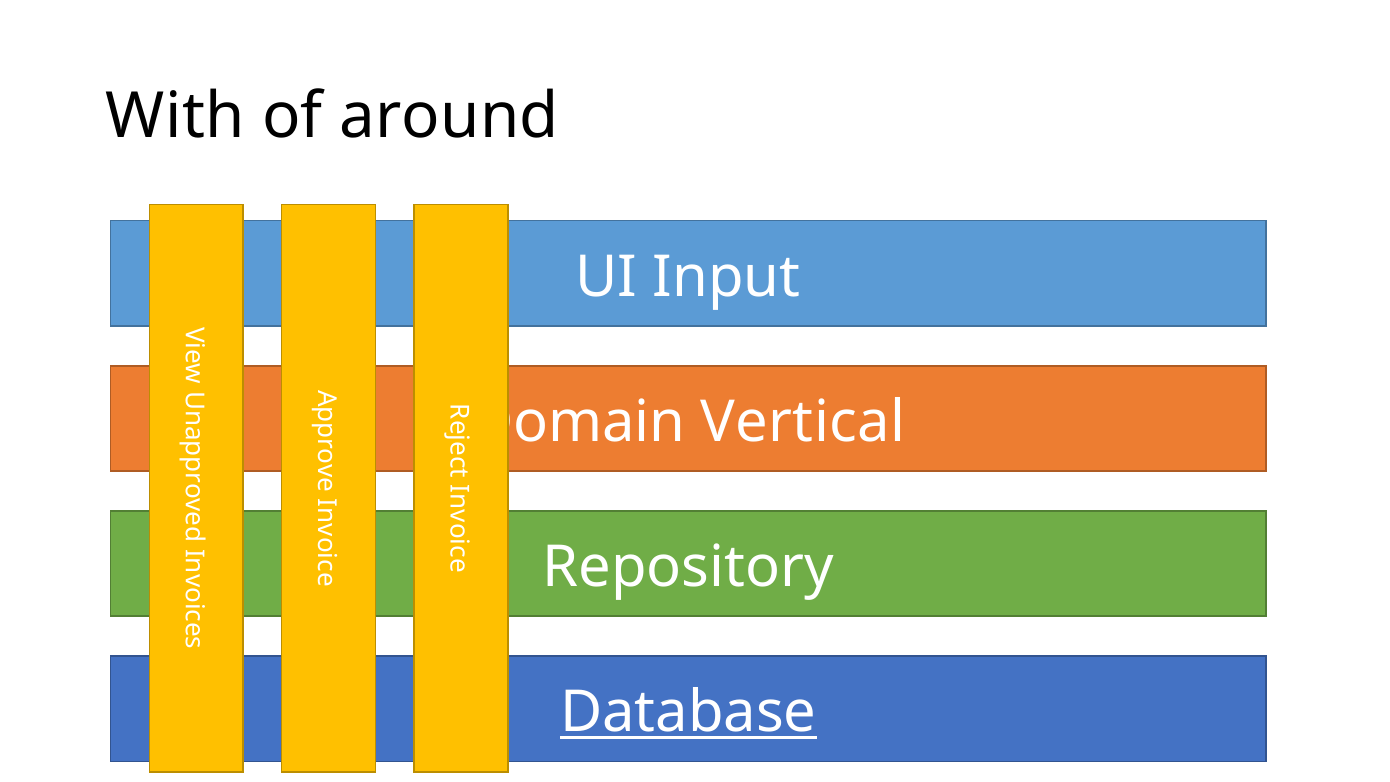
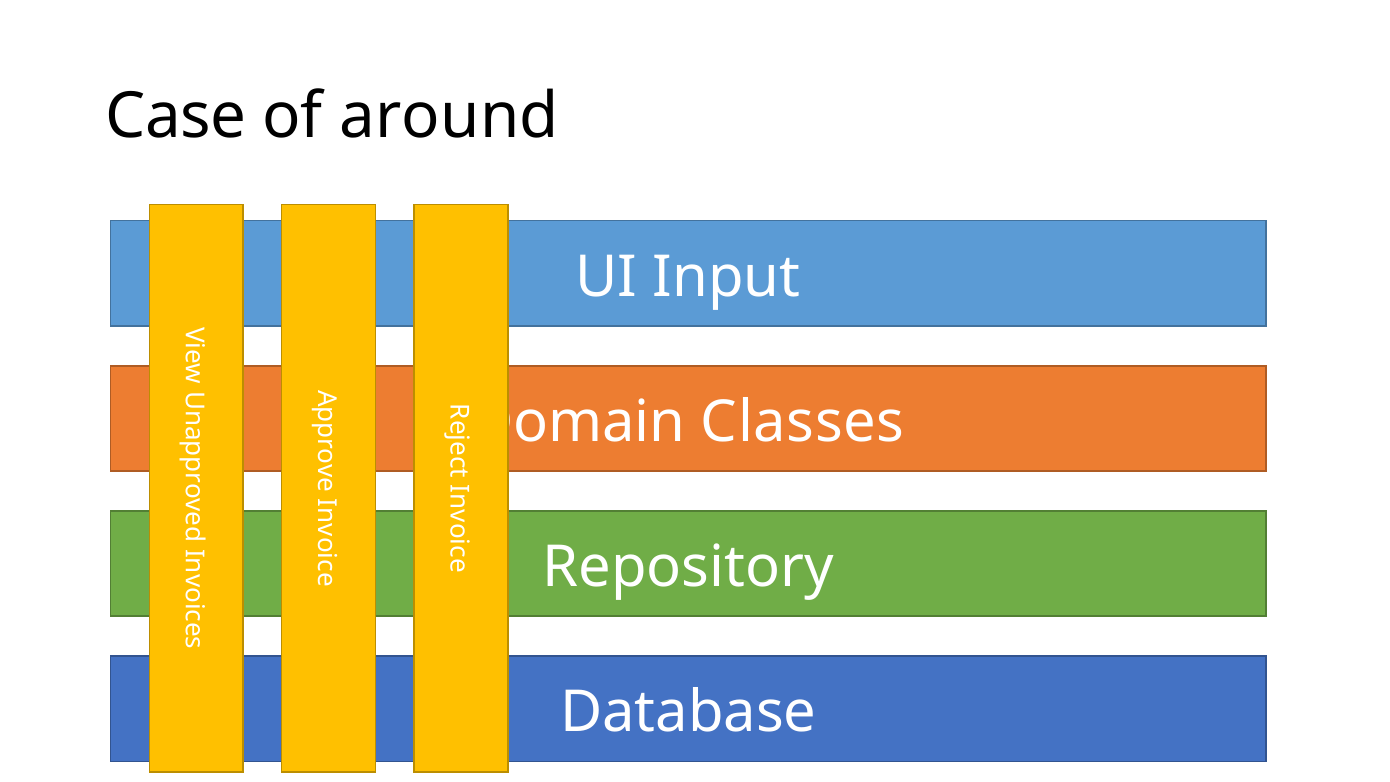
With: With -> Case
Vertical: Vertical -> Classes
Database underline: present -> none
